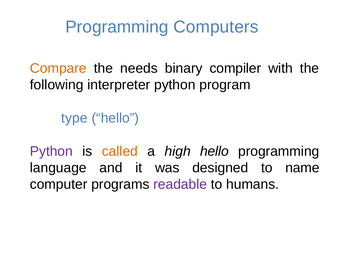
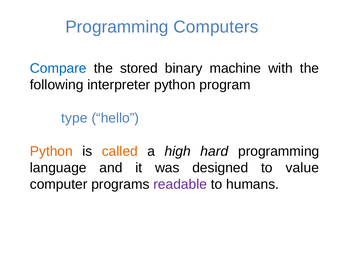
Compare colour: orange -> blue
needs: needs -> stored
compiler: compiler -> machine
Python at (51, 151) colour: purple -> orange
high hello: hello -> hard
name: name -> value
